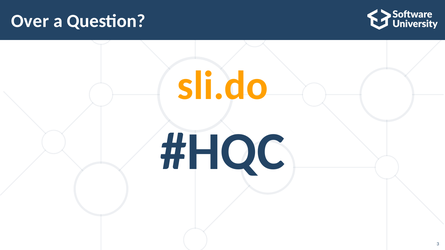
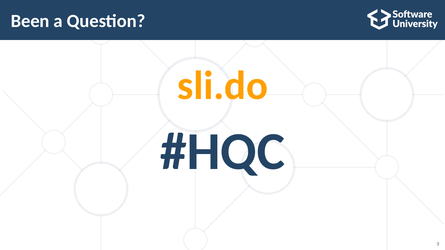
Over: Over -> Been
